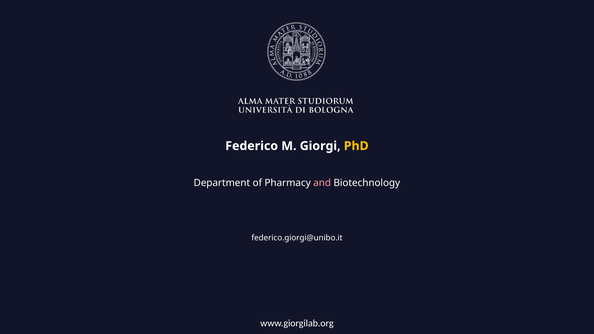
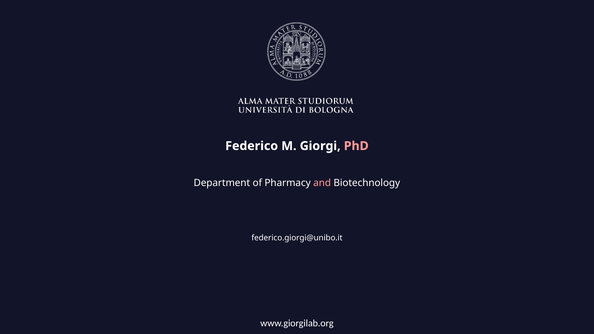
PhD colour: yellow -> pink
